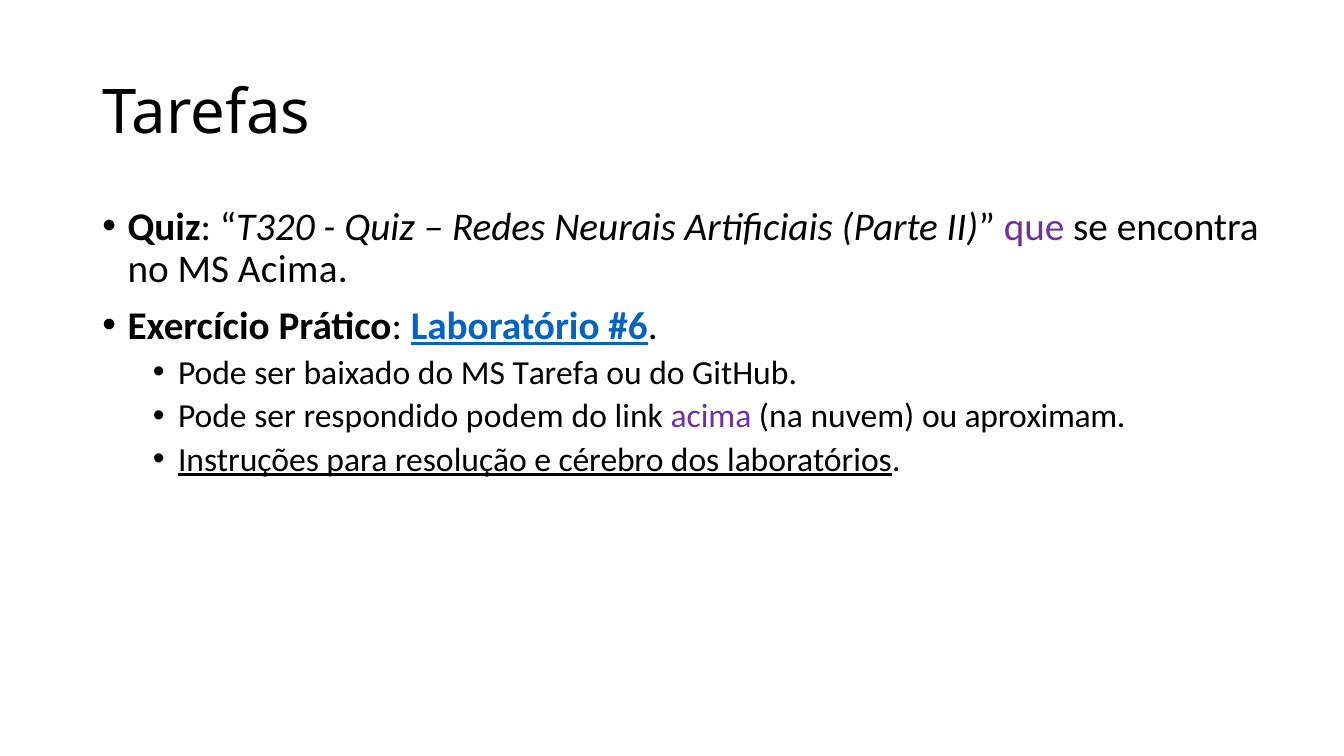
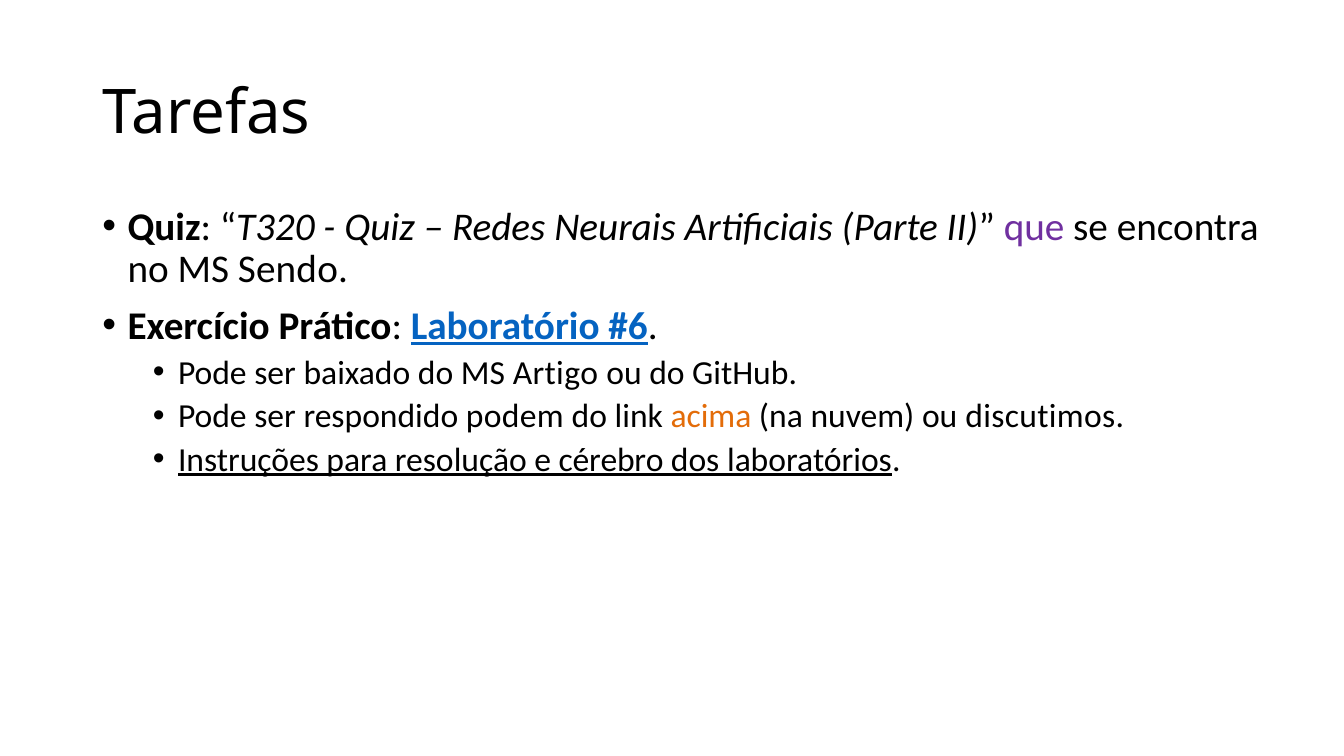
MS Acima: Acima -> Sendo
Tarefa: Tarefa -> Artigo
acima at (711, 416) colour: purple -> orange
aproximam: aproximam -> discutimos
